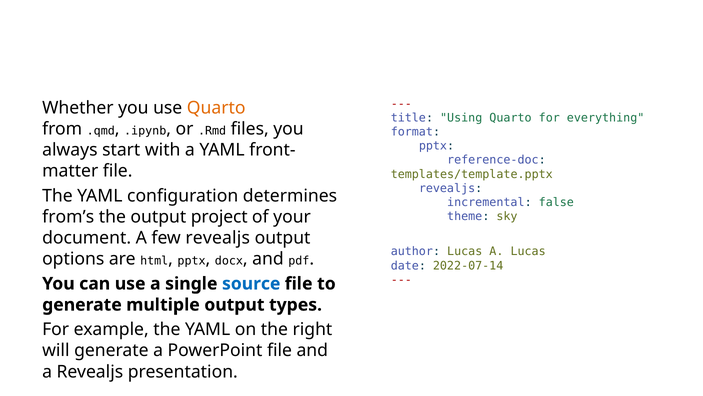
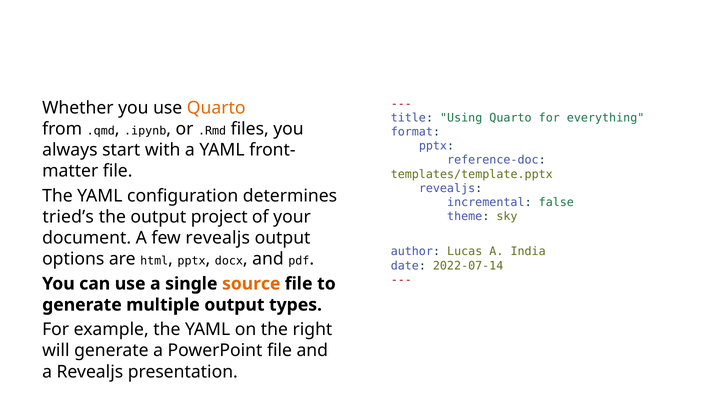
from’s: from’s -> tried’s
A Lucas: Lucas -> India
source colour: blue -> orange
